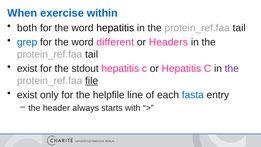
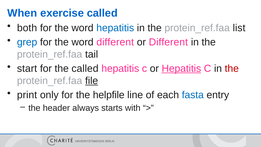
exercise within: within -> called
hepatitis at (115, 28) colour: black -> blue
tail at (239, 28): tail -> list
or Headers: Headers -> Different
exist at (27, 68): exist -> start
the stdout: stdout -> called
Hepatitis at (181, 68) underline: none -> present
the at (232, 68) colour: purple -> red
exist at (27, 95): exist -> print
